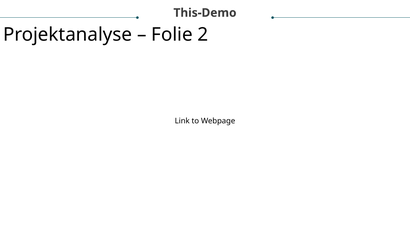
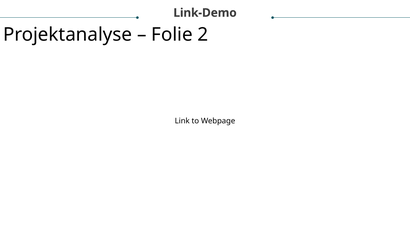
This-Demo: This-Demo -> Link-Demo
